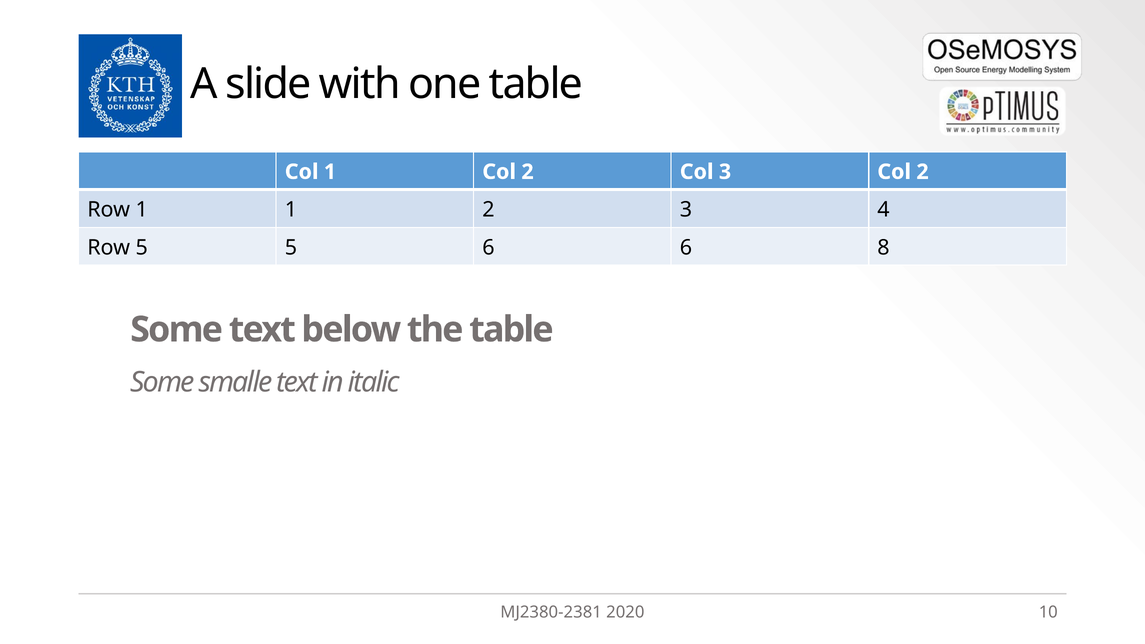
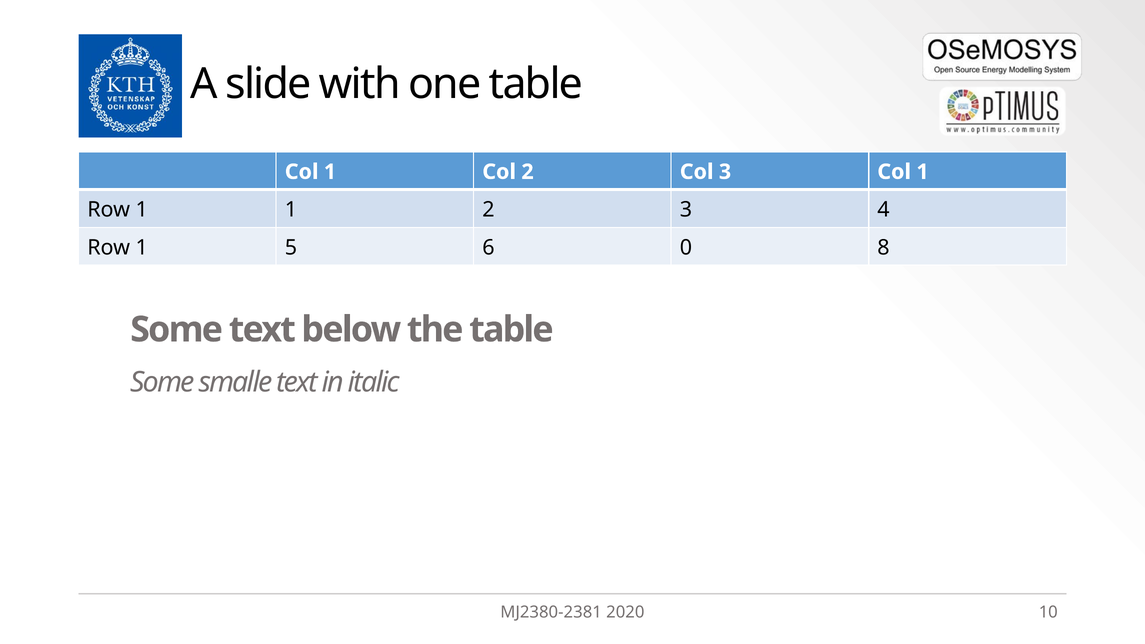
3 Col 2: 2 -> 1
5 at (142, 248): 5 -> 1
6 6: 6 -> 0
